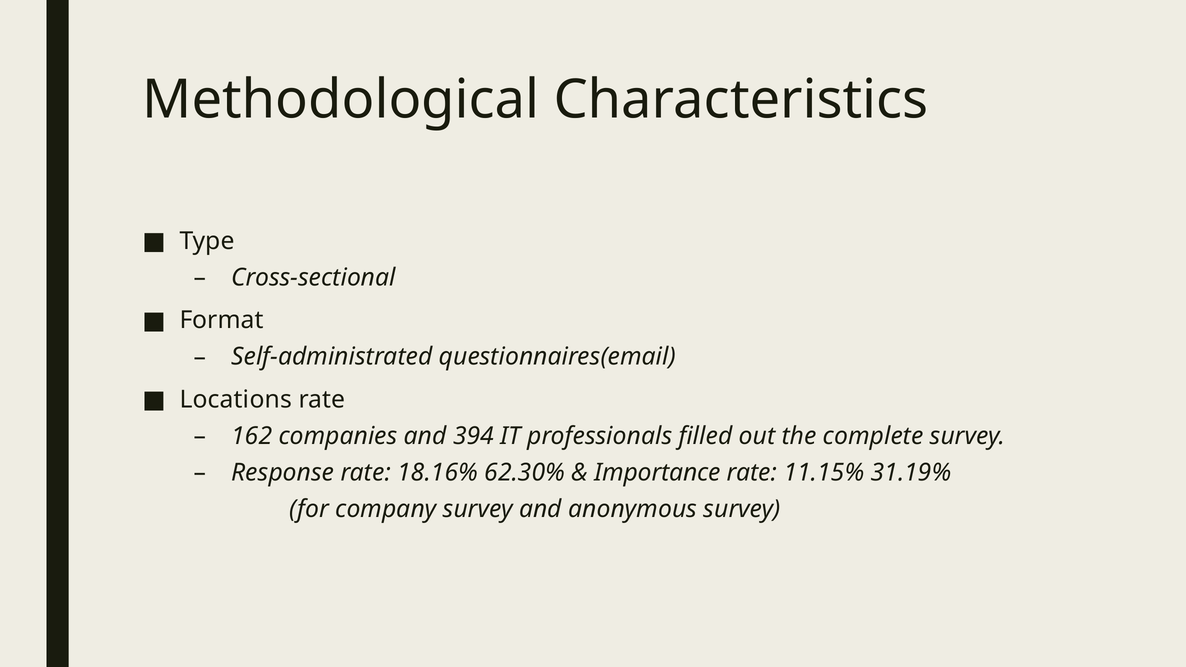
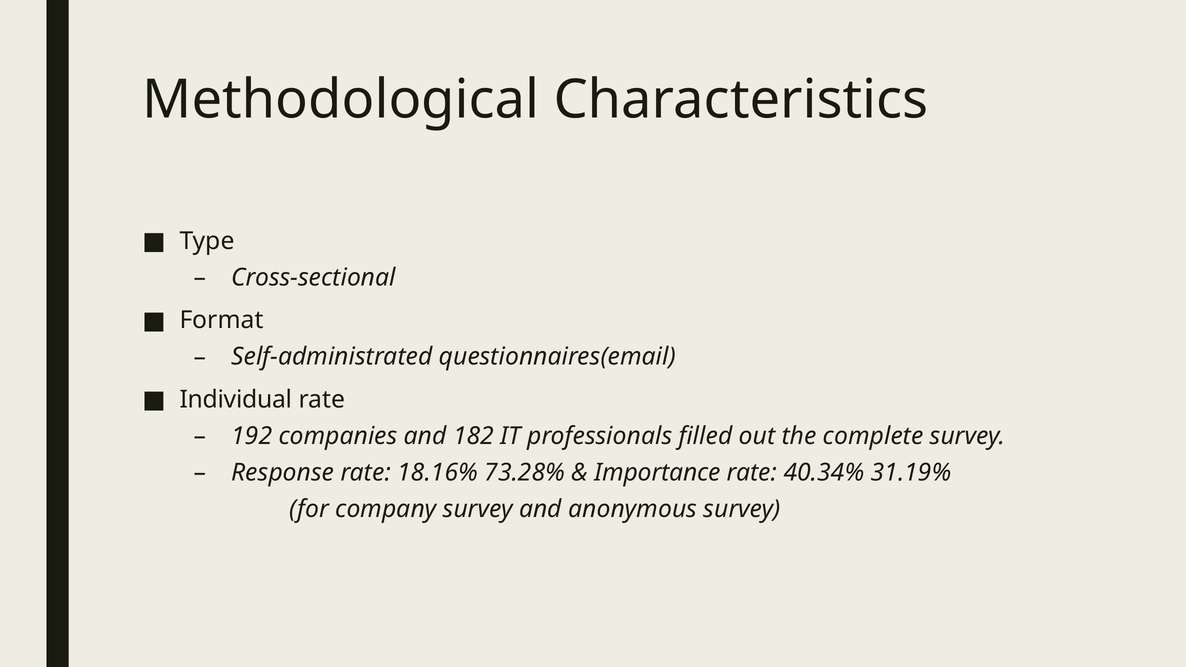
Locations: Locations -> Individual
162: 162 -> 192
394: 394 -> 182
62.30%: 62.30% -> 73.28%
11.15%: 11.15% -> 40.34%
